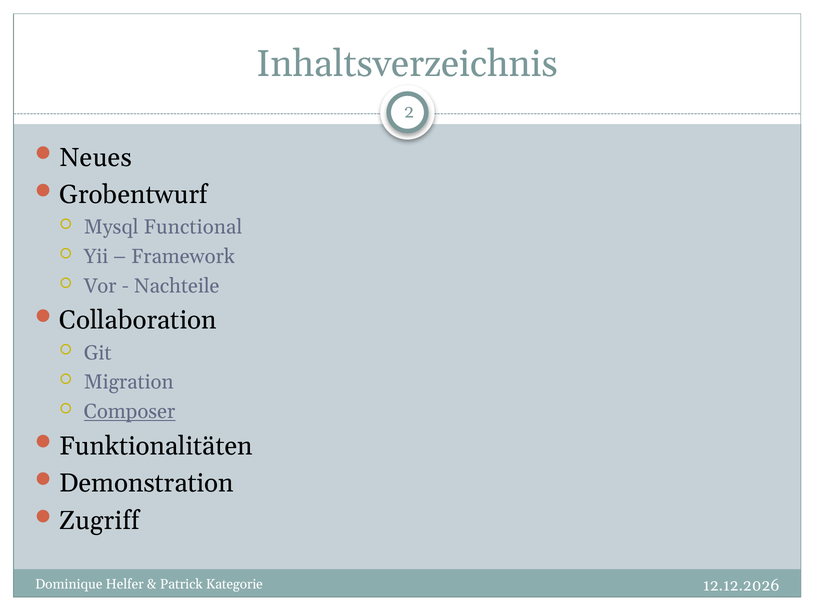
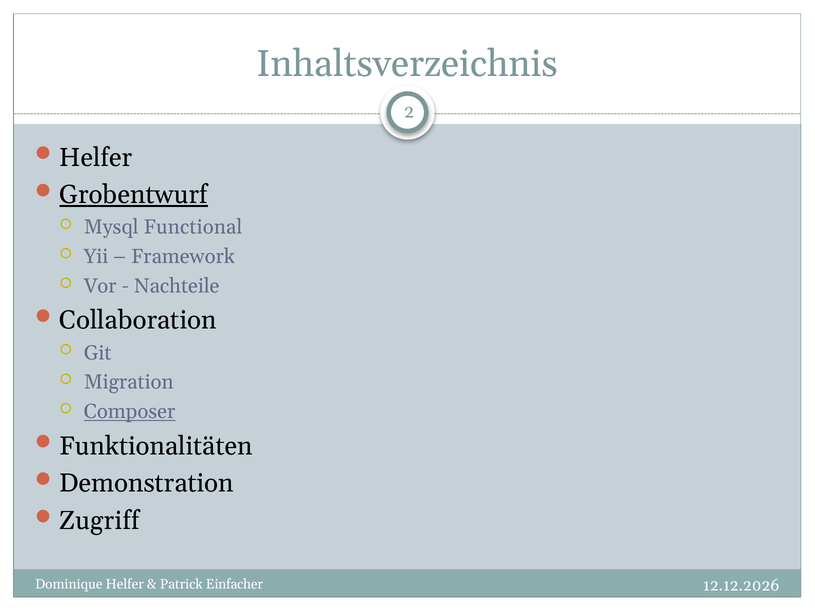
Neues at (96, 158): Neues -> Helfer
Grobentwurf underline: none -> present
Kategorie: Kategorie -> Einfacher
